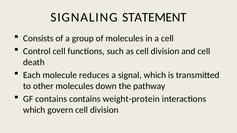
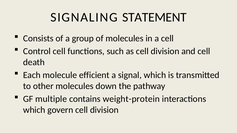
reduces: reduces -> efficient
GF contains: contains -> multiple
